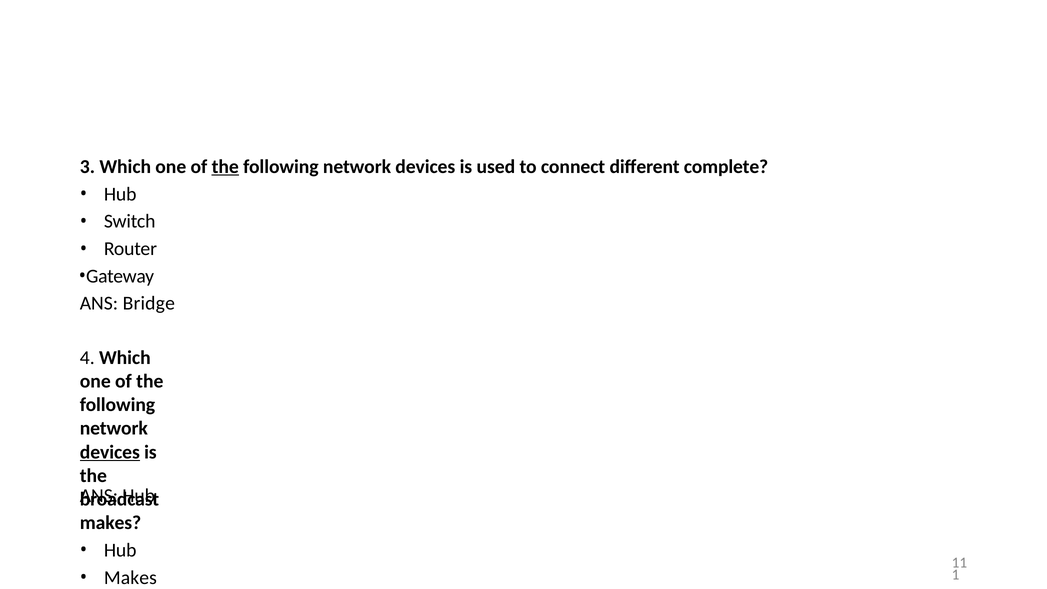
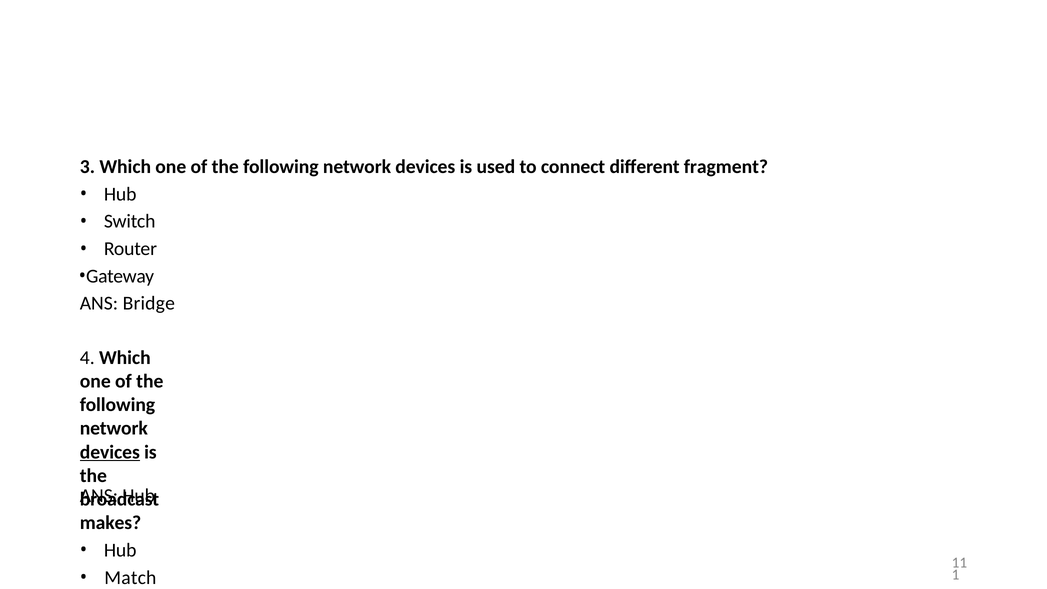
the at (225, 167) underline: present -> none
complete: complete -> fragment
Makes at (130, 578): Makes -> Match
